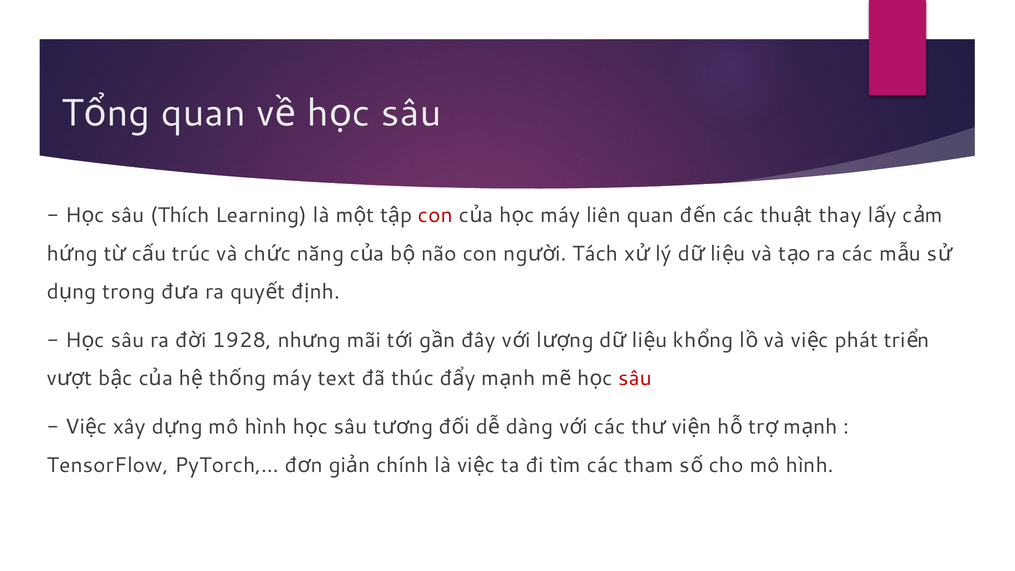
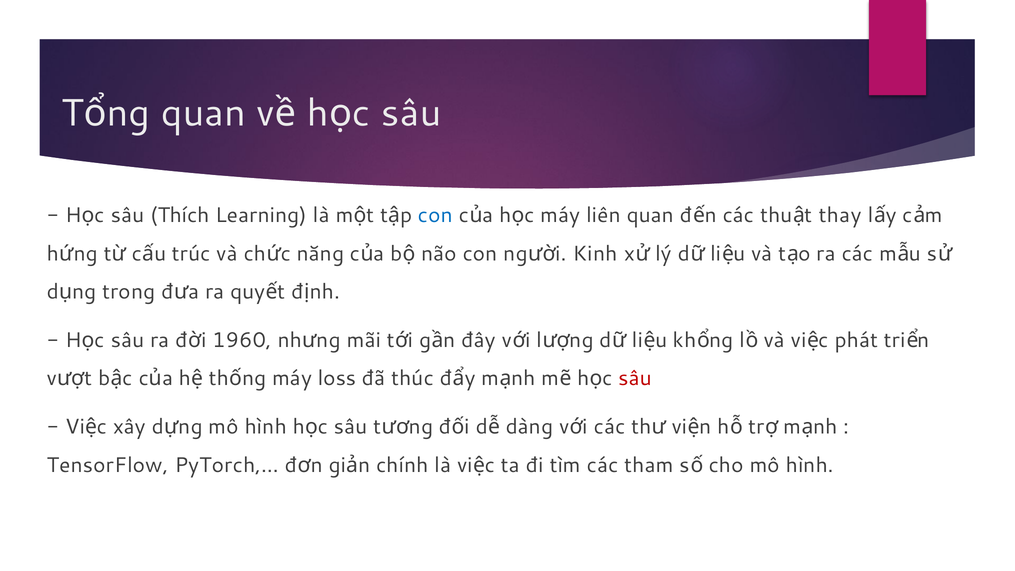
con at (435, 215) colour: red -> blue
Tách: Tách -> Kinh
1928: 1928 -> 1960
text: text -> loss
